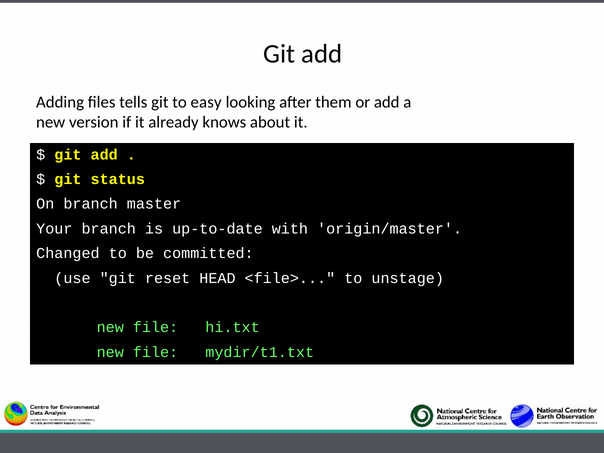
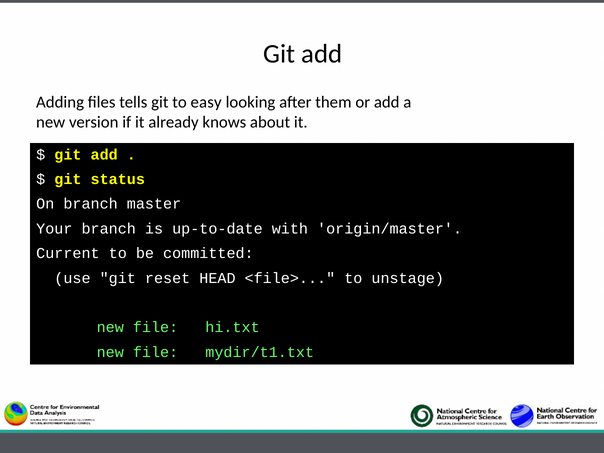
Changed: Changed -> Current
